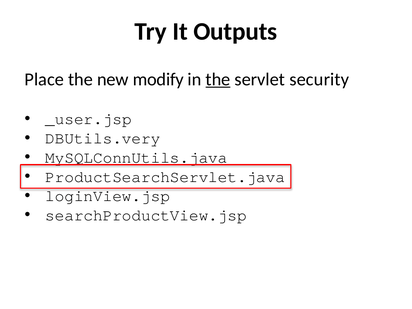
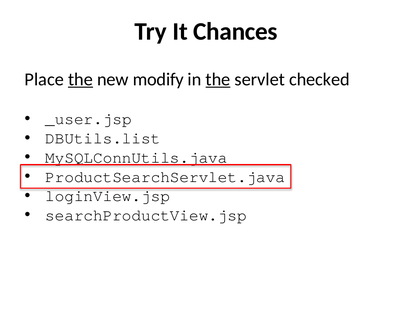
Outputs: Outputs -> Chances
the at (80, 79) underline: none -> present
security: security -> checked
DBUtils.very: DBUtils.very -> DBUtils.list
